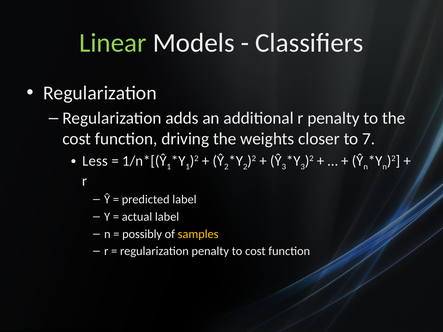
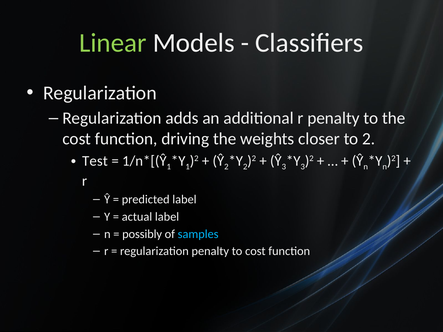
to 7: 7 -> 2
Less: Less -> Test
samples colour: yellow -> light blue
